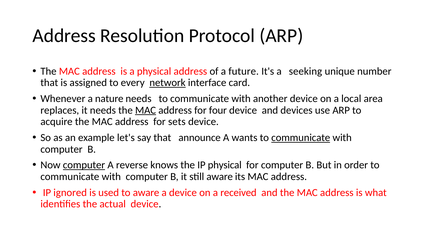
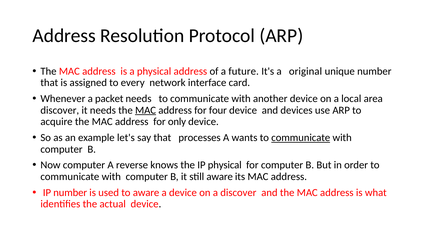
seeking: seeking -> original
network underline: present -> none
nature: nature -> packet
replaces at (60, 110): replaces -> discover
sets: sets -> only
announce: announce -> processes
computer at (84, 165) underline: present -> none
IP ignored: ignored -> number
a received: received -> discover
